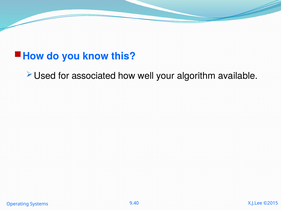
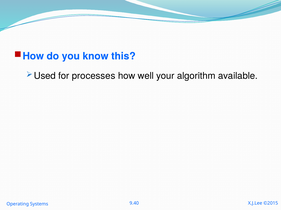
associated: associated -> processes
